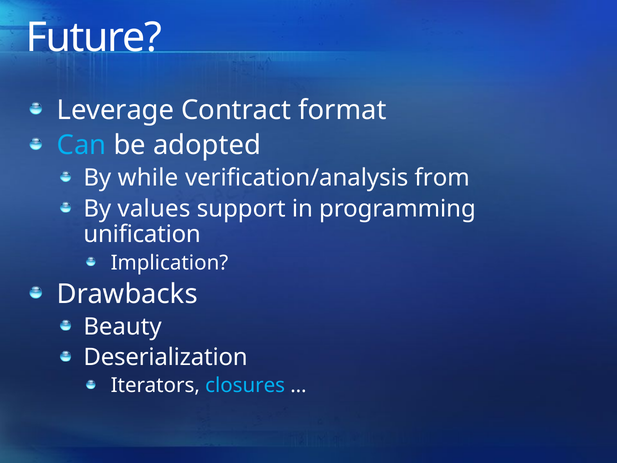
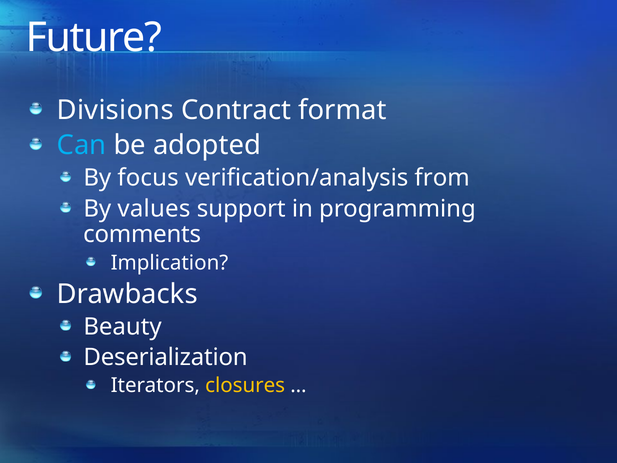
Leverage: Leverage -> Divisions
while: while -> focus
unification: unification -> comments
closures colour: light blue -> yellow
